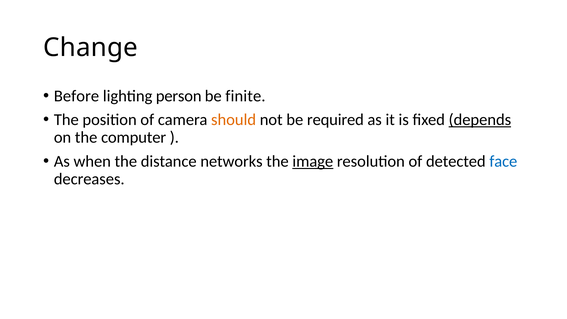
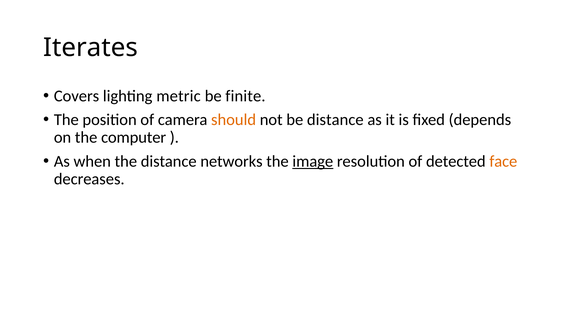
Change: Change -> Iterates
Before: Before -> Covers
person: person -> metric
be required: required -> distance
depends underline: present -> none
face colour: blue -> orange
